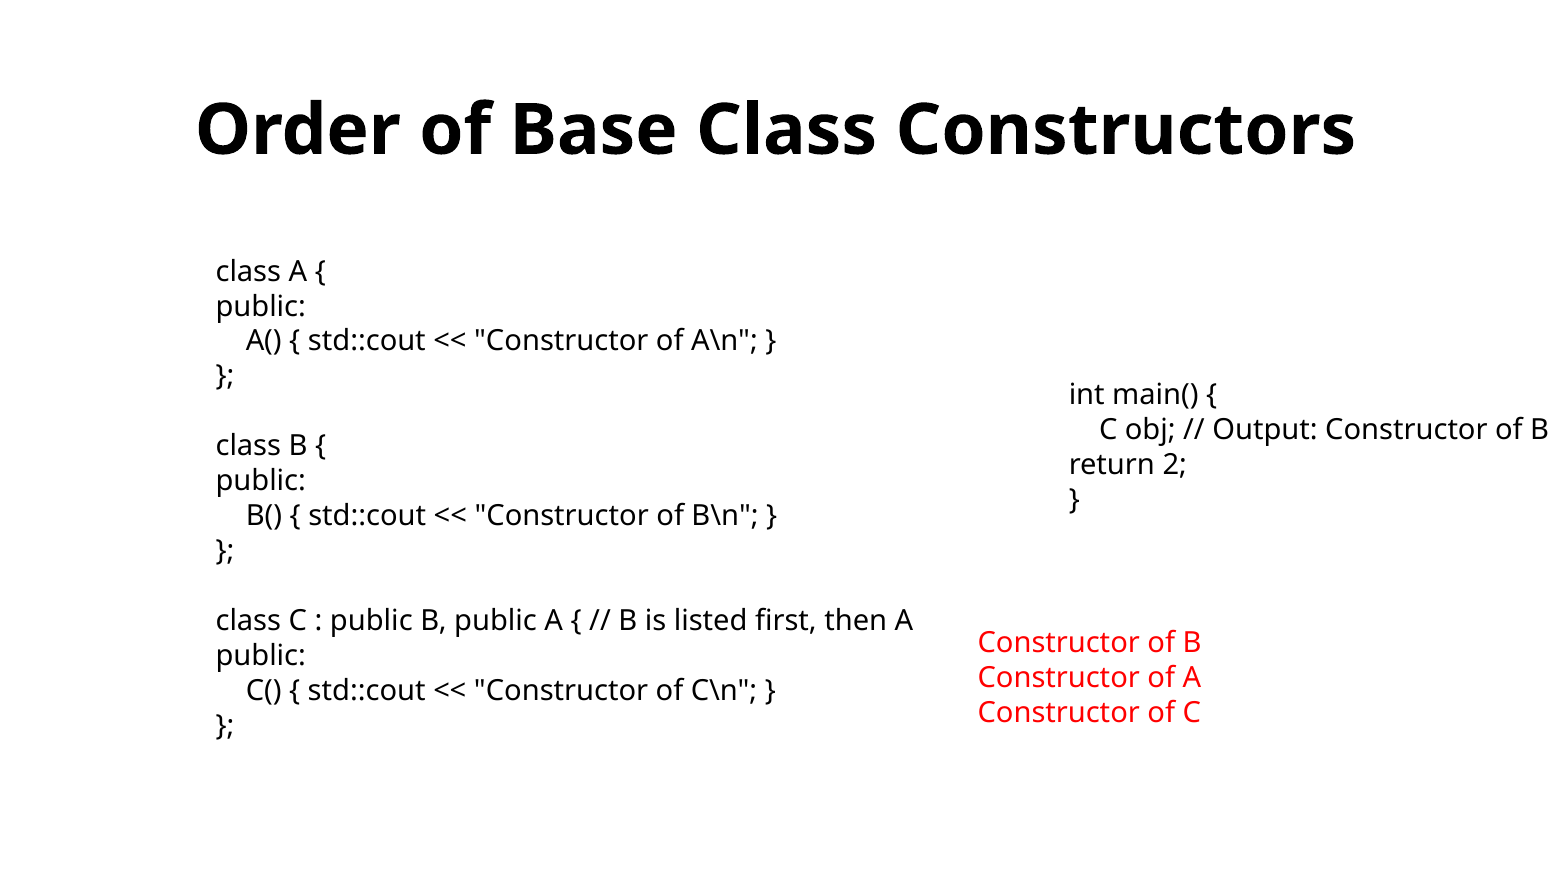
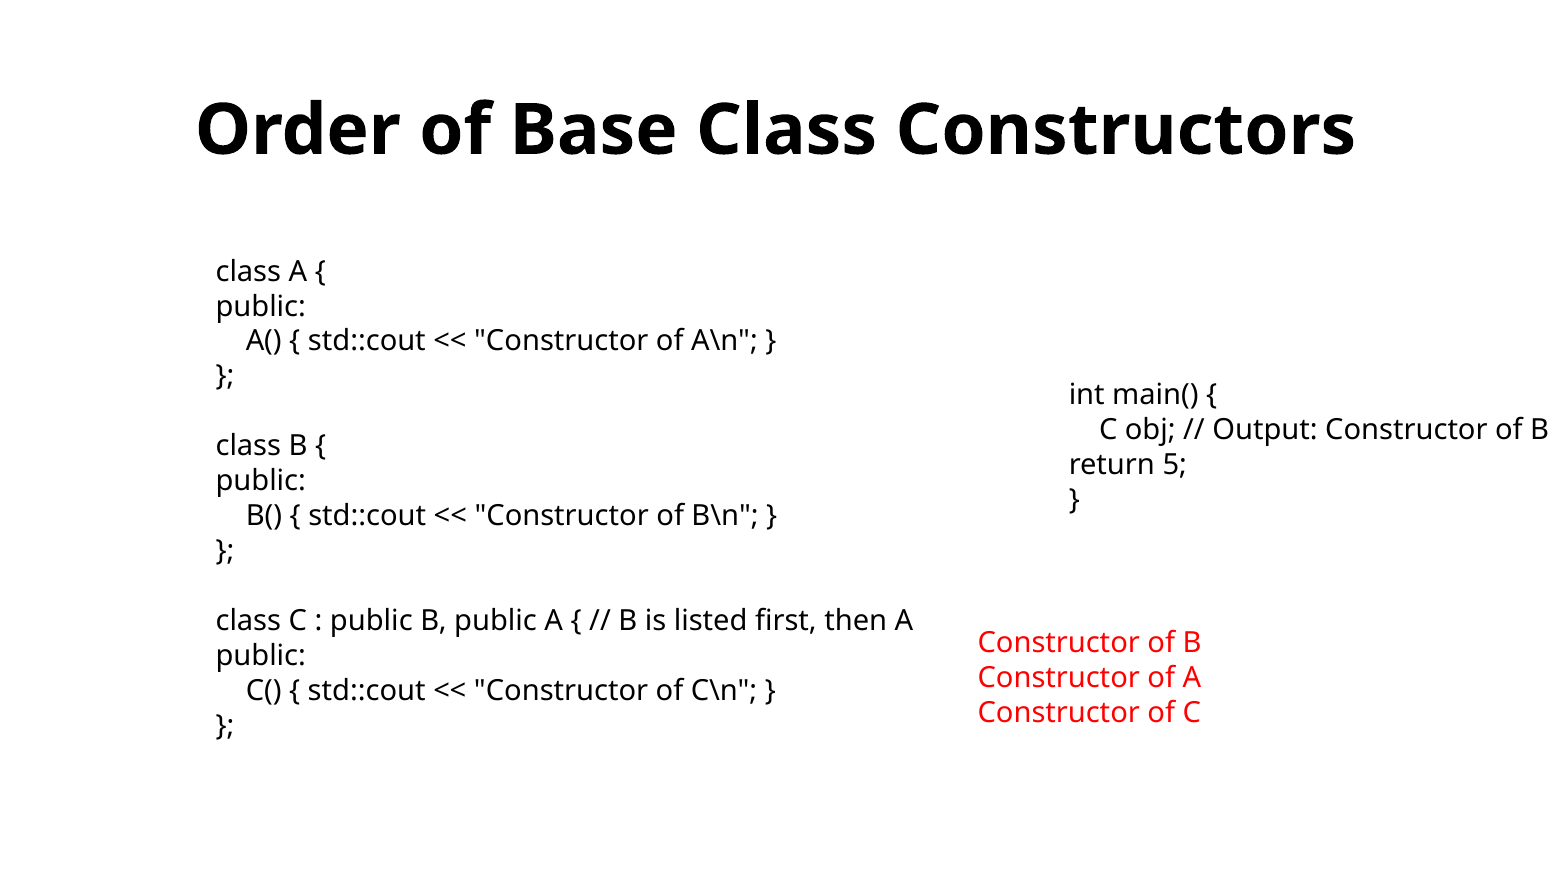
2: 2 -> 5
